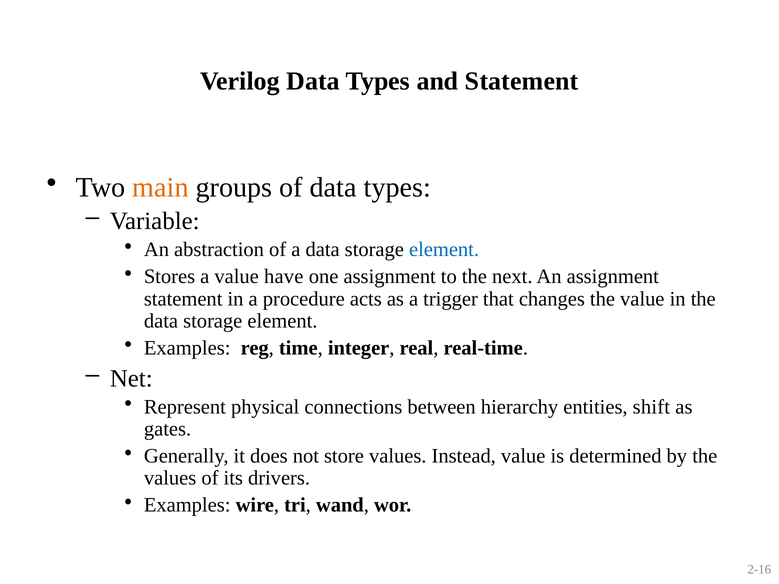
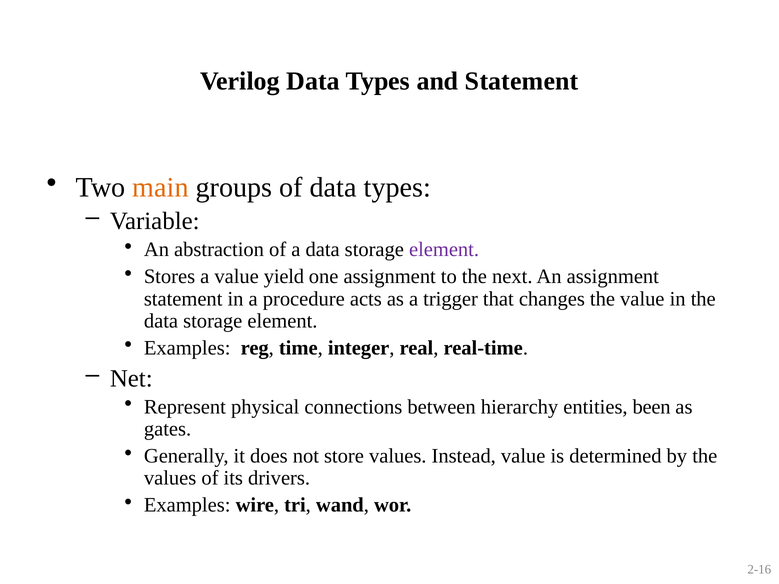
element at (444, 250) colour: blue -> purple
have: have -> yield
shift: shift -> been
